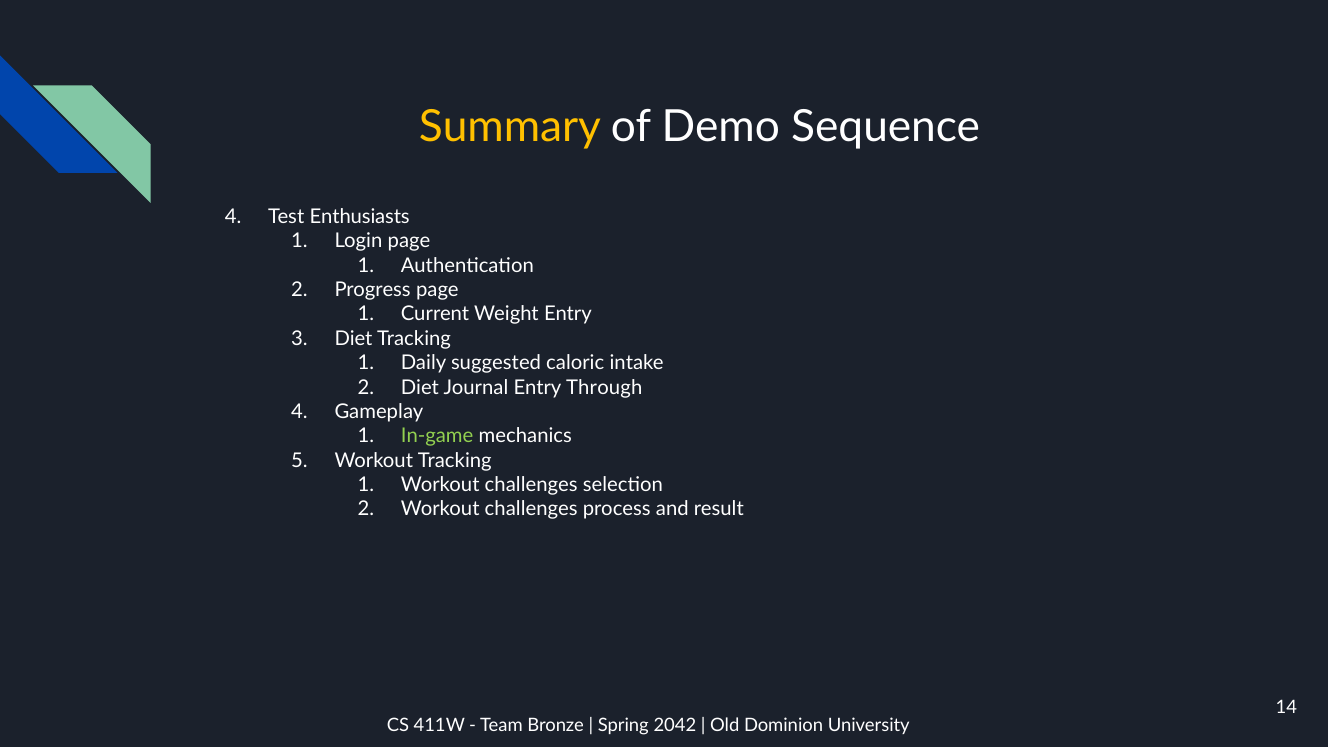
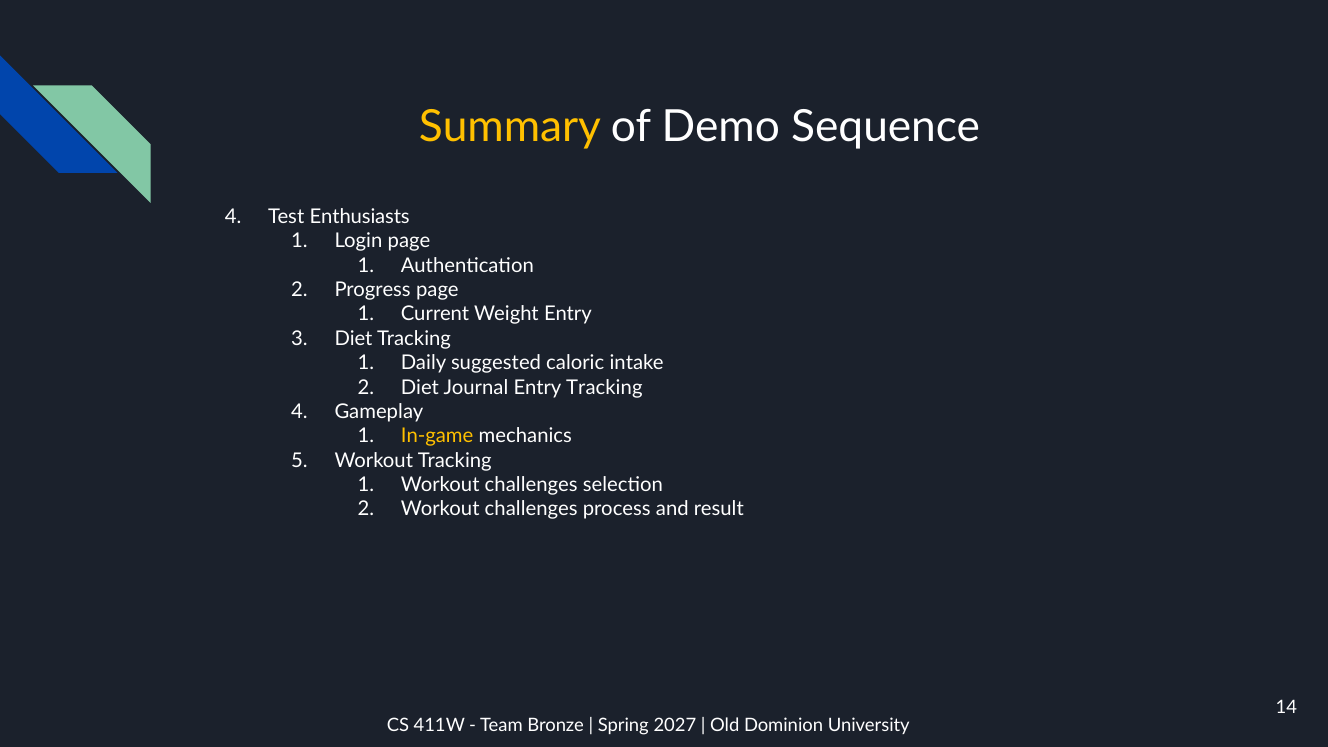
Entry Through: Through -> Tracking
In-game colour: light green -> yellow
2042: 2042 -> 2027
